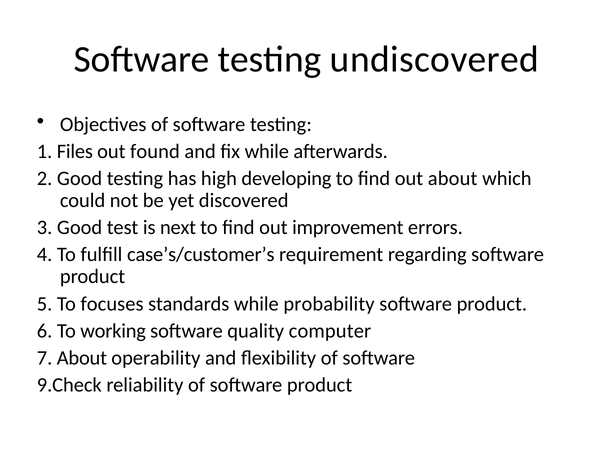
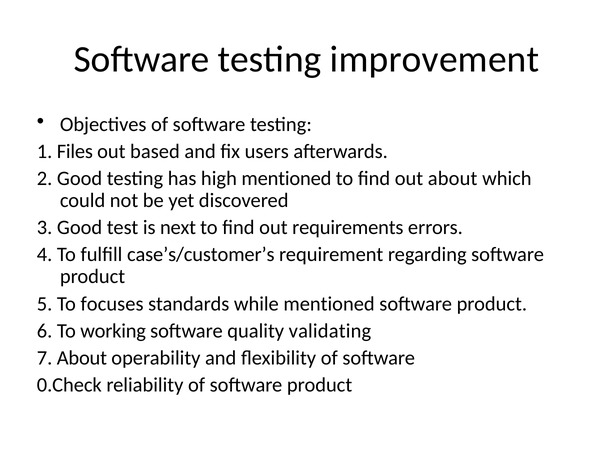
undiscovered: undiscovered -> improvement
found: found -> based
fix while: while -> users
high developing: developing -> mentioned
improvement: improvement -> requirements
while probability: probability -> mentioned
computer: computer -> validating
9.Check: 9.Check -> 0.Check
